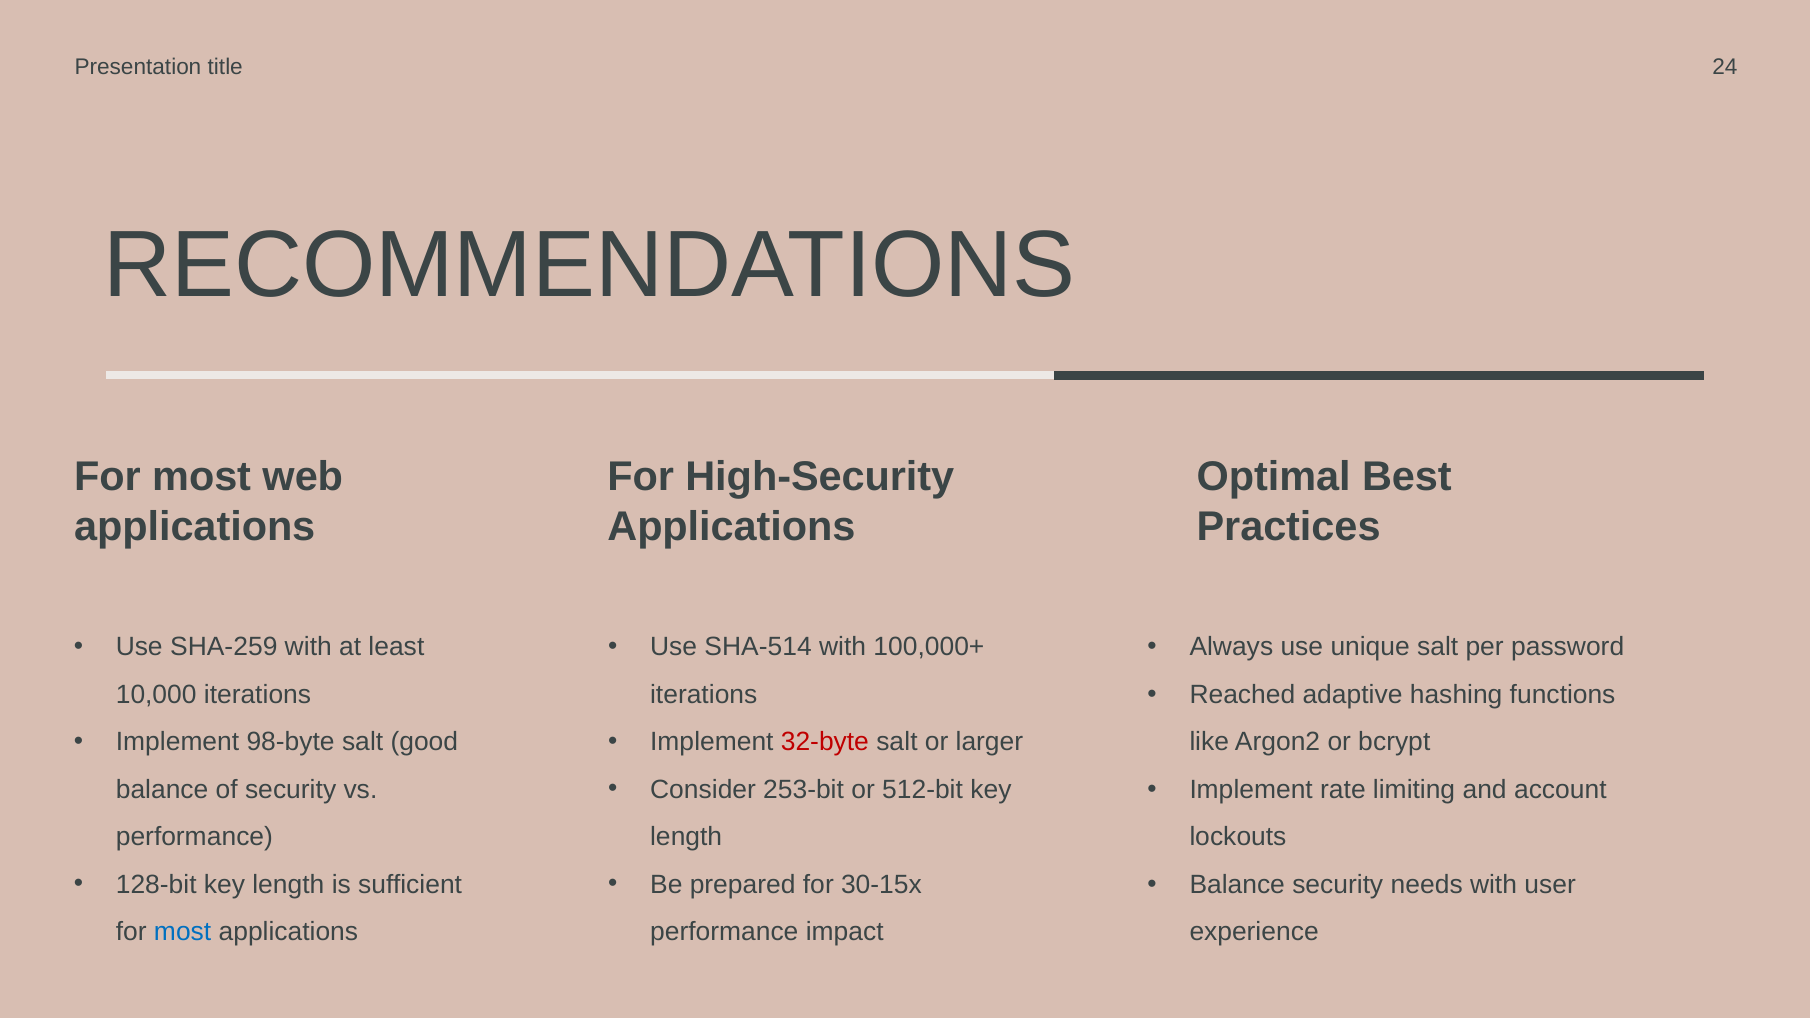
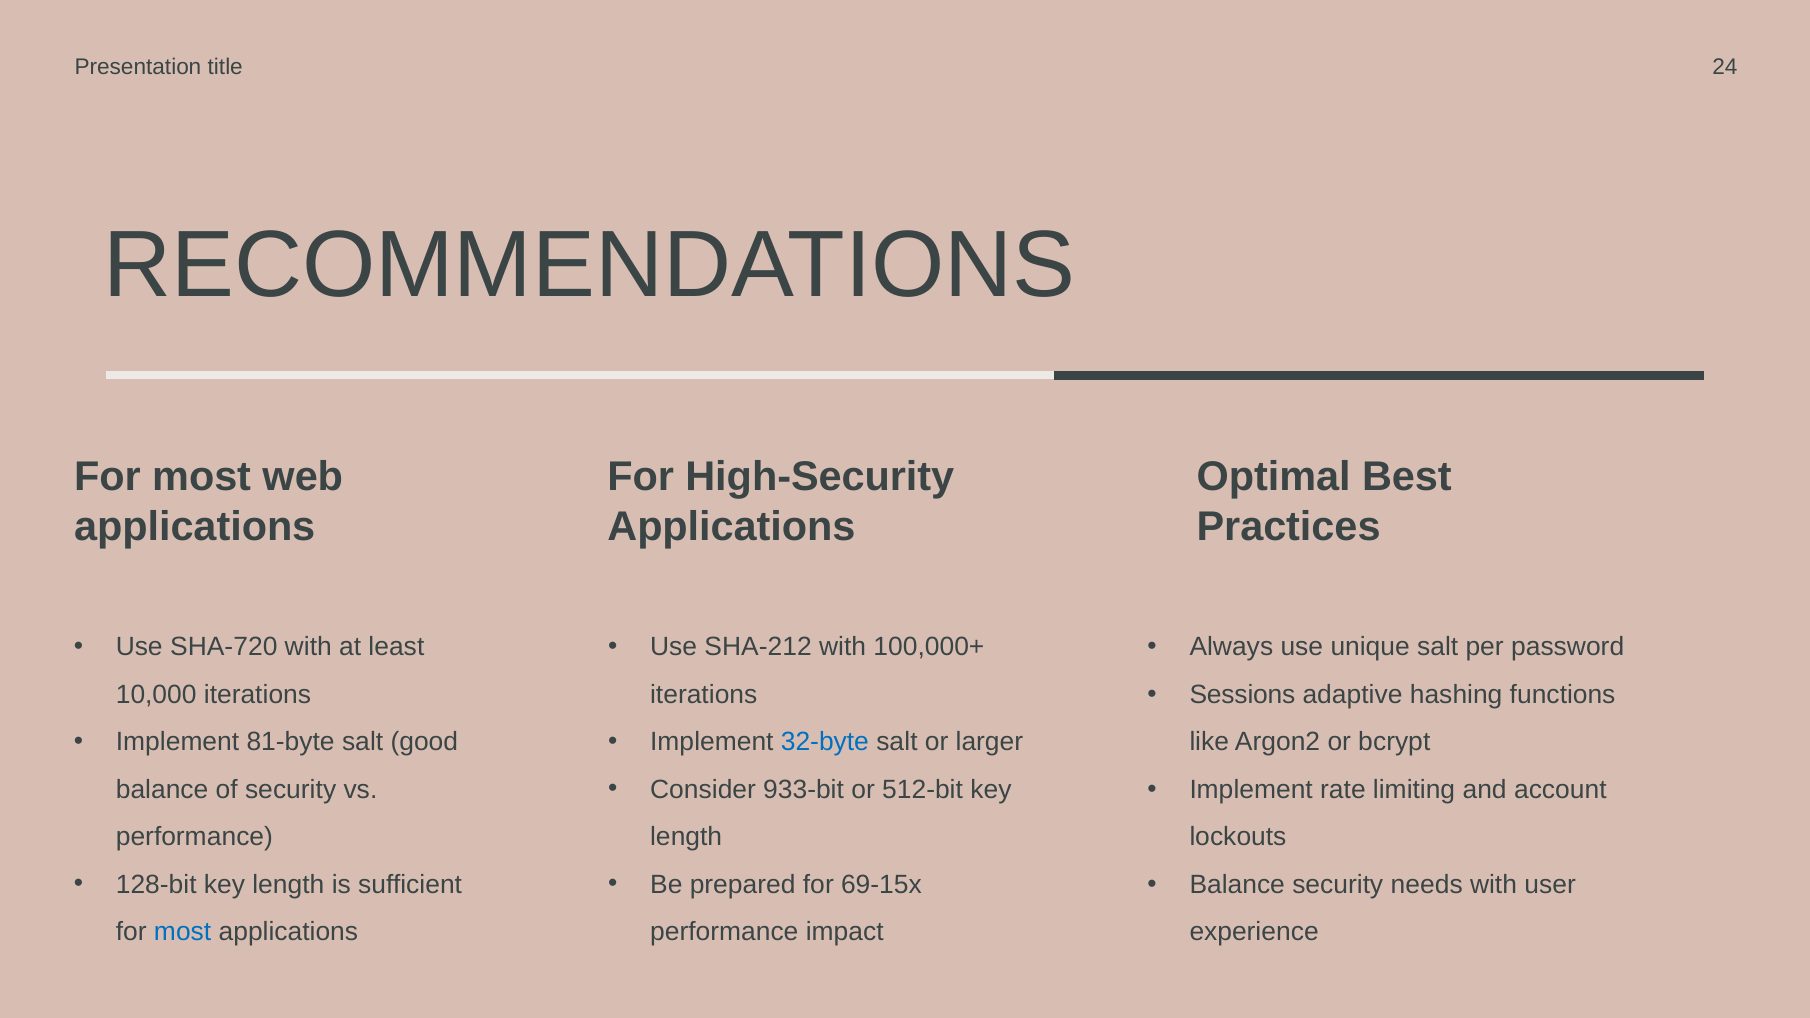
SHA-259: SHA-259 -> SHA-720
SHA-514: SHA-514 -> SHA-212
Reached: Reached -> Sessions
98-byte: 98-byte -> 81-byte
32-byte colour: red -> blue
253-bit: 253-bit -> 933-bit
30-15x: 30-15x -> 69-15x
